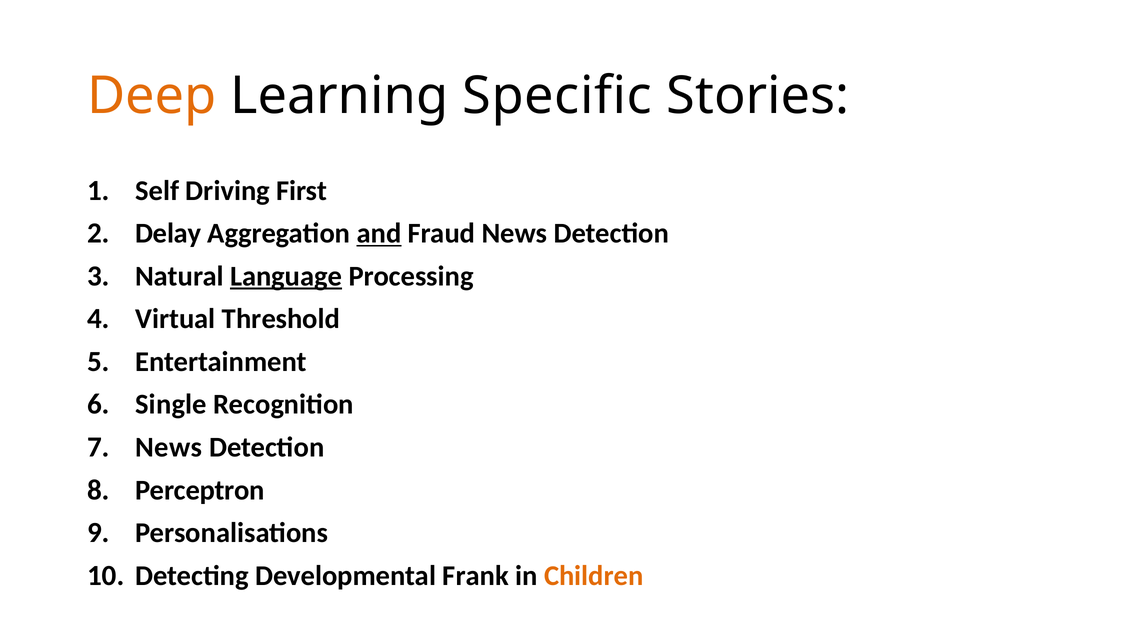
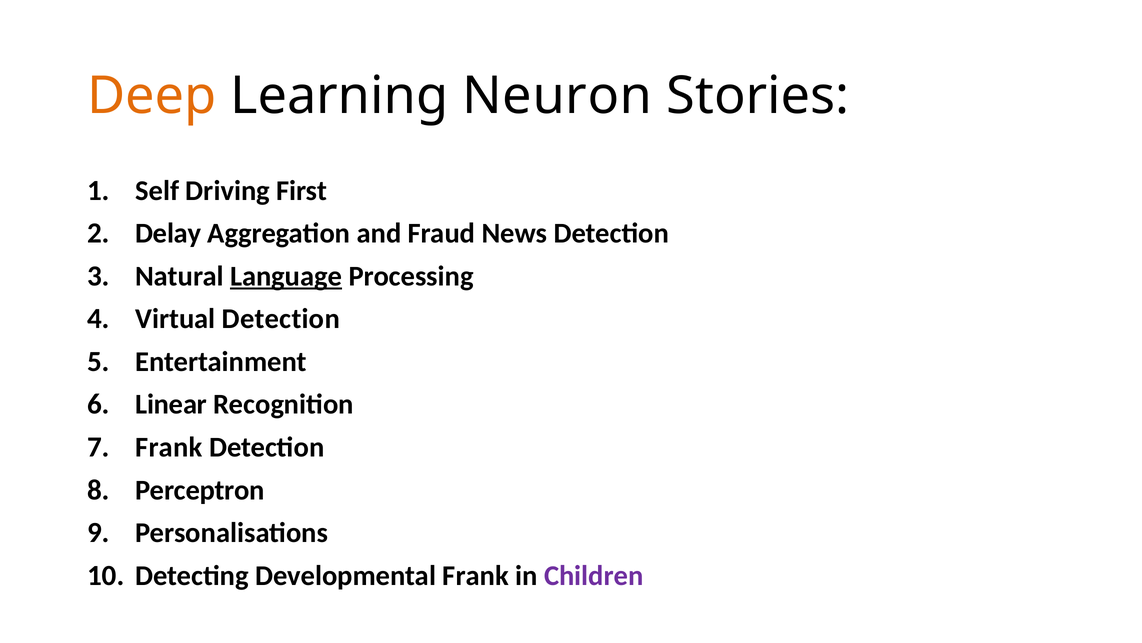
Specific: Specific -> Neuron
and underline: present -> none
Virtual Threshold: Threshold -> Detection
Single: Single -> Linear
News at (169, 447): News -> Frank
Children colour: orange -> purple
